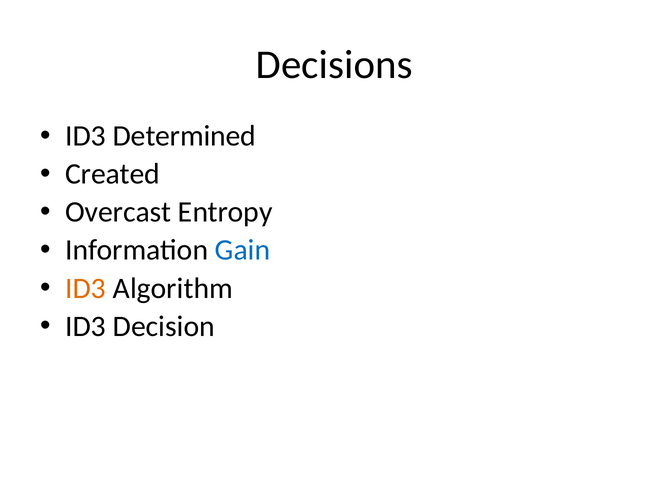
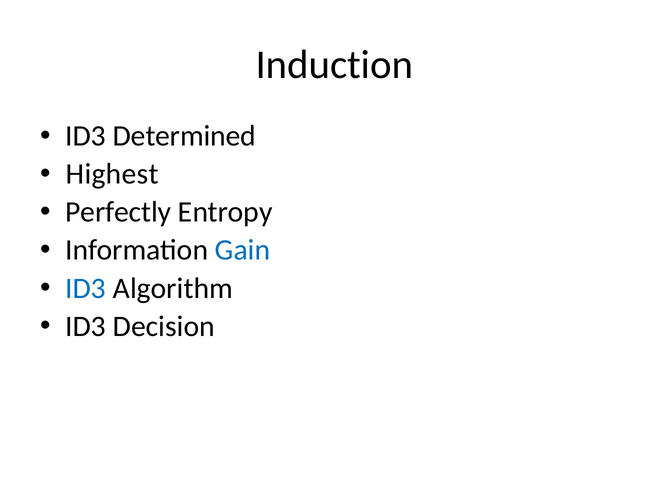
Decisions: Decisions -> Induction
Created: Created -> Highest
Overcast: Overcast -> Perfectly
ID3 at (86, 289) colour: orange -> blue
